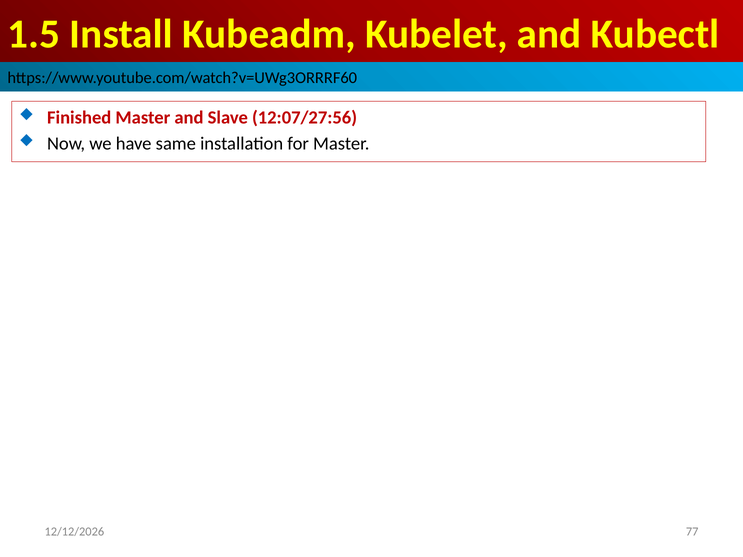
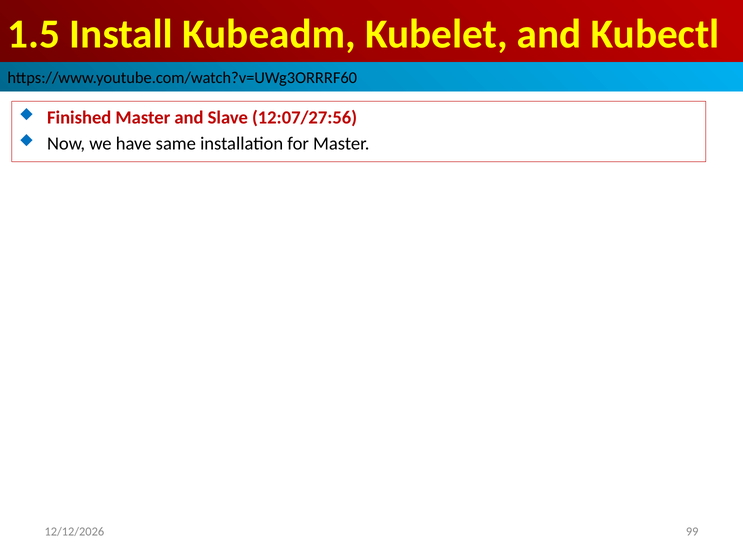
77: 77 -> 99
